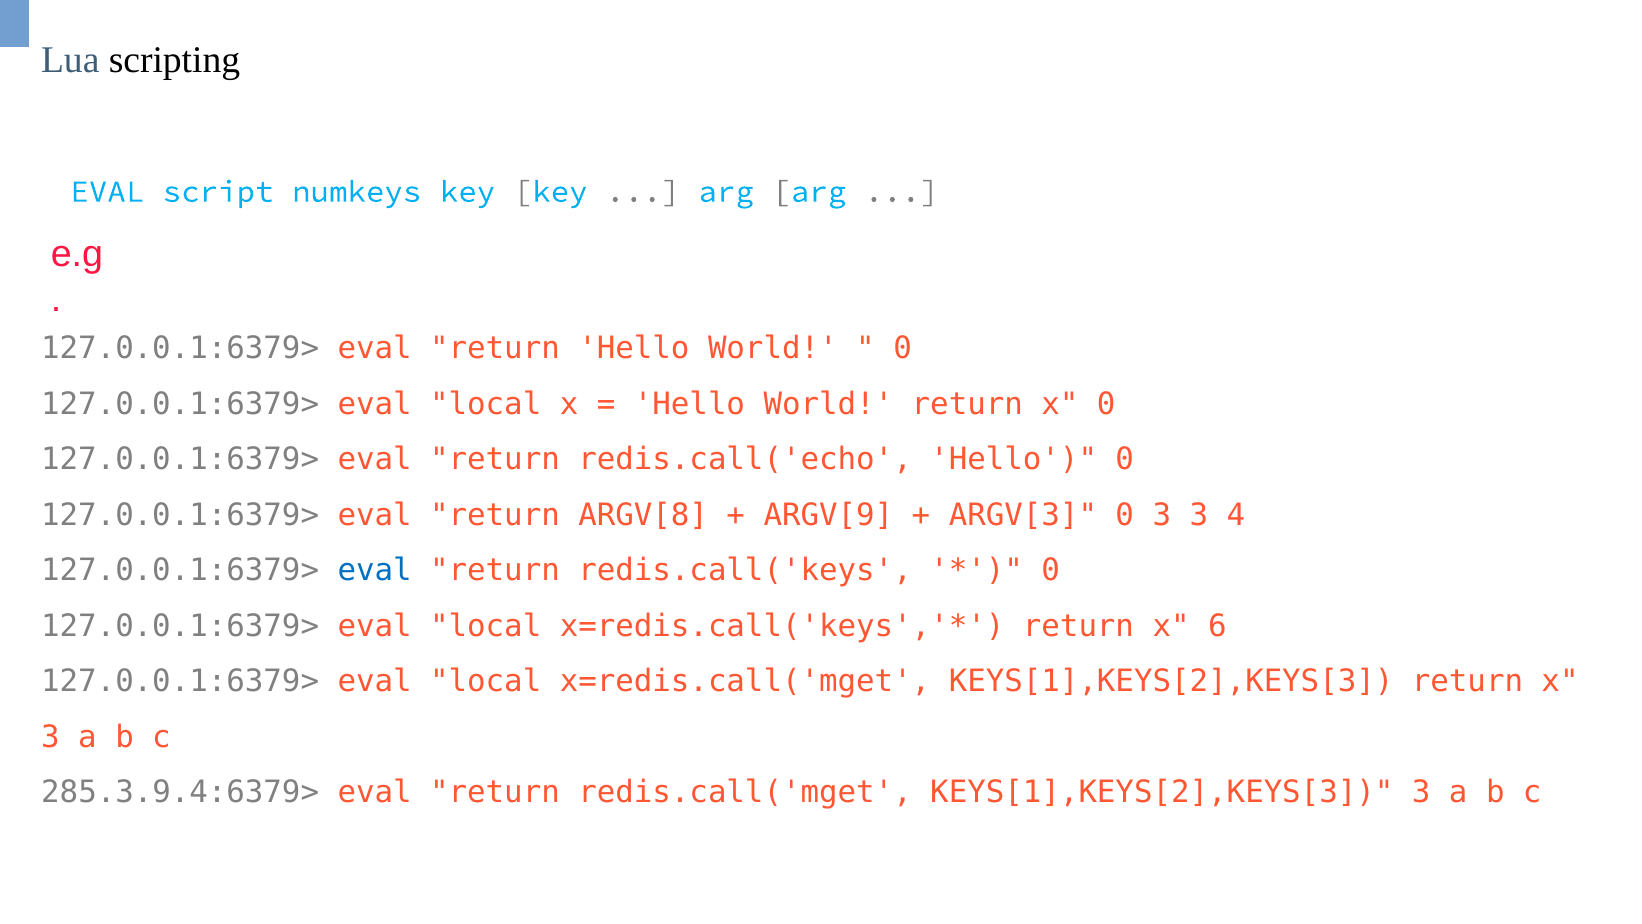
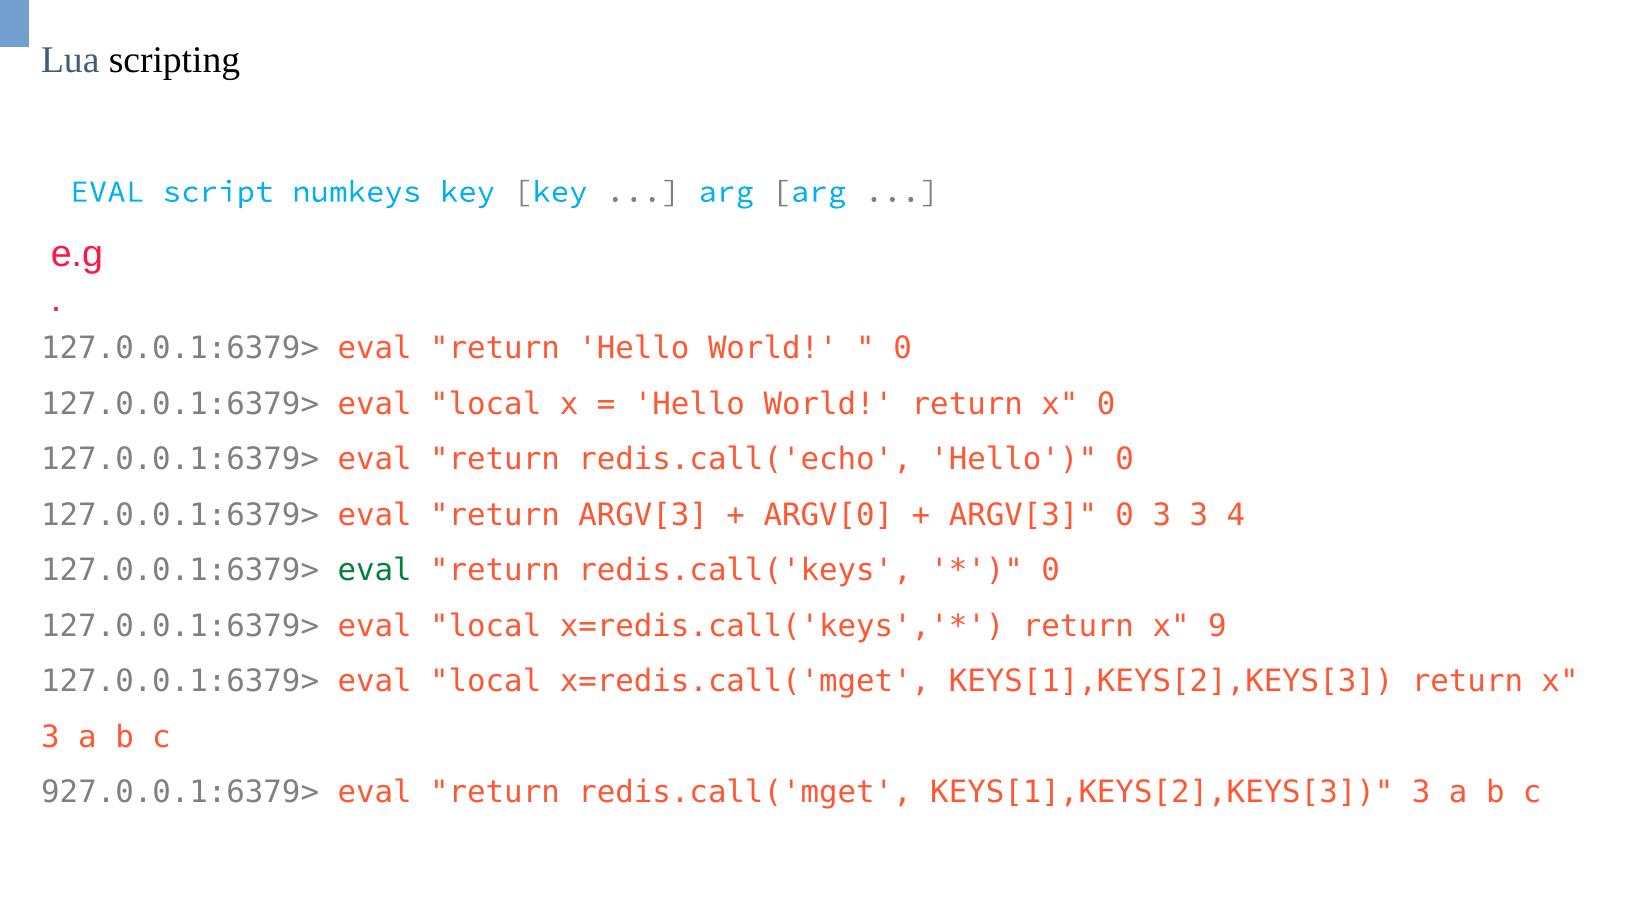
return ARGV[8: ARGV[8 -> ARGV[3
ARGV[9: ARGV[9 -> ARGV[0
eval at (375, 570) colour: blue -> green
6: 6 -> 9
285.3.9.4:6379>: 285.3.9.4:6379> -> 927.0.0.1:6379>
